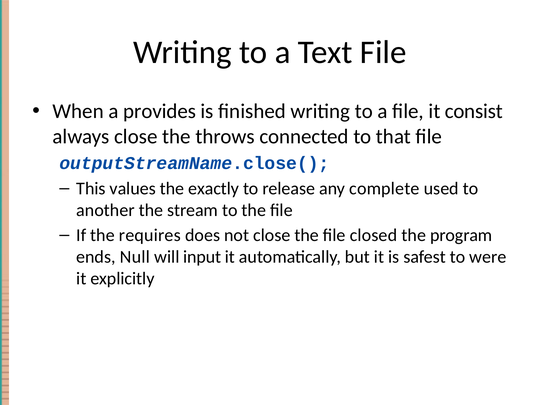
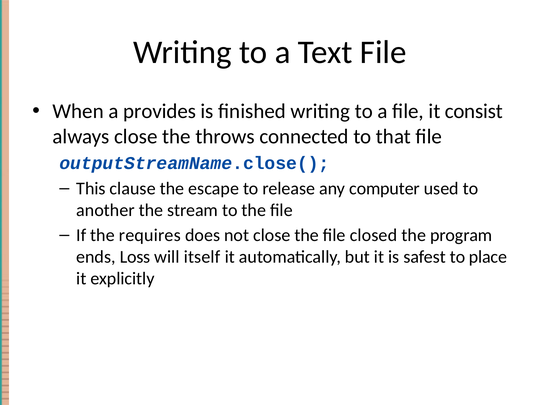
values: values -> clause
exactly: exactly -> escape
complete: complete -> computer
Null: Null -> Loss
input: input -> itself
were: were -> place
